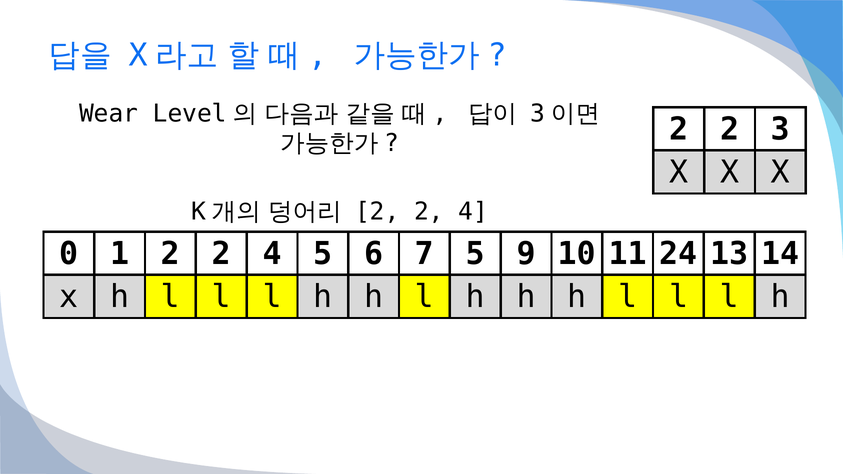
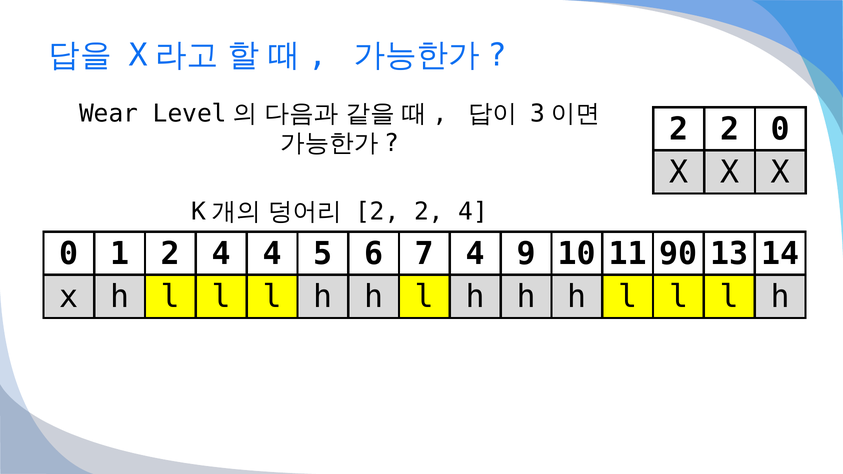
2 3: 3 -> 0
1 2 2: 2 -> 4
7 5: 5 -> 4
24: 24 -> 90
